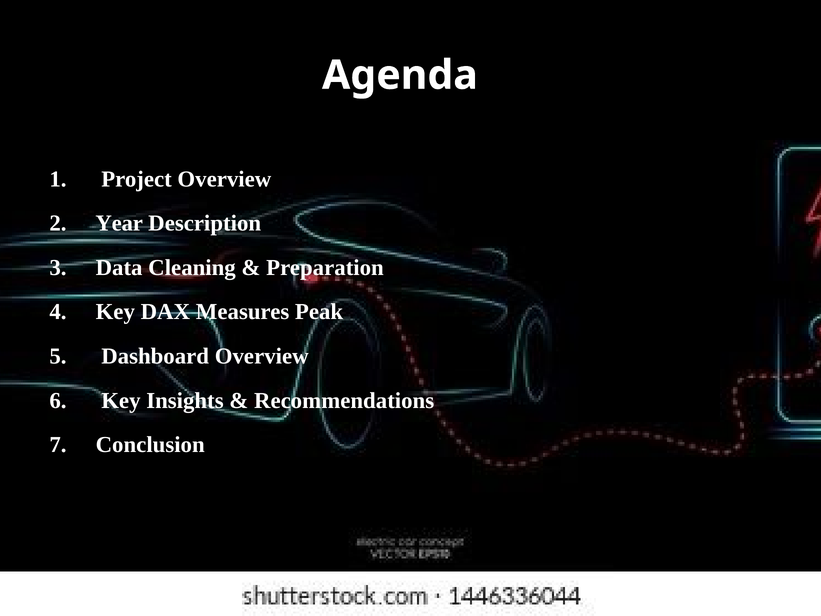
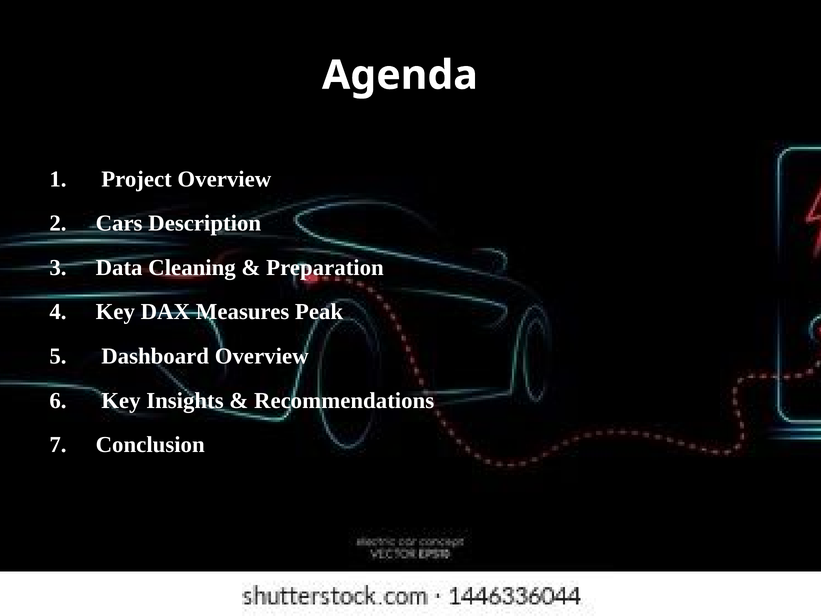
Year: Year -> Cars
